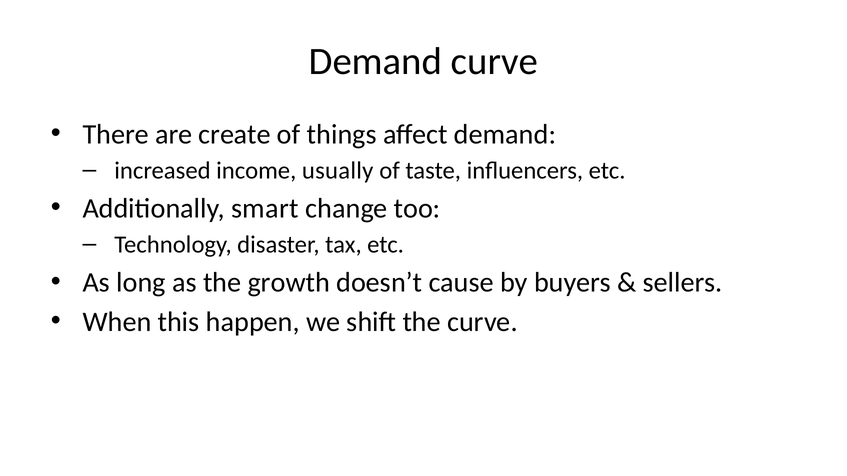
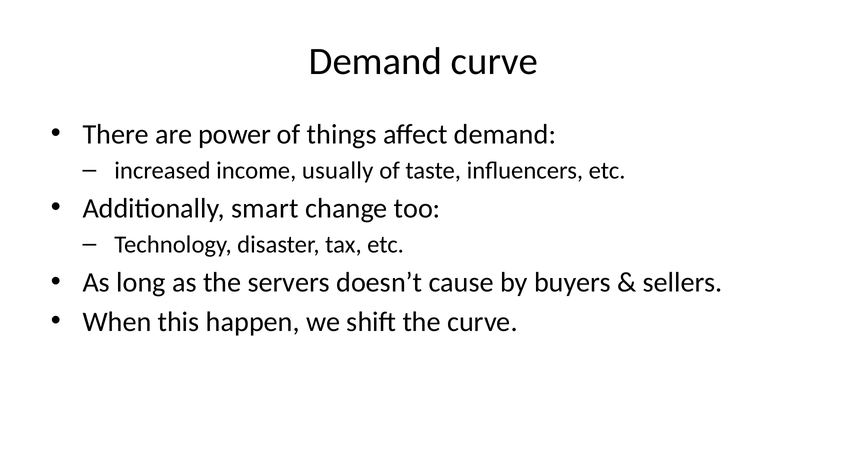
create: create -> power
growth: growth -> servers
